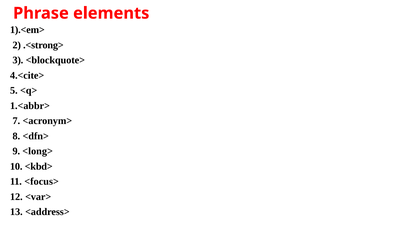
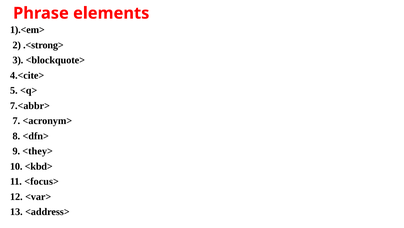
1.<abbr>: 1.<abbr> -> 7.<abbr>
<long>: <long> -> <they>
